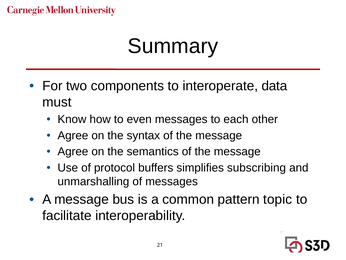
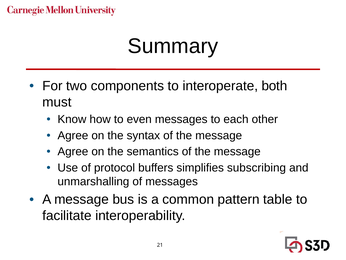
data: data -> both
topic: topic -> table
